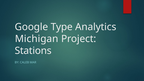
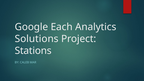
Type: Type -> Each
Michigan: Michigan -> Solutions
